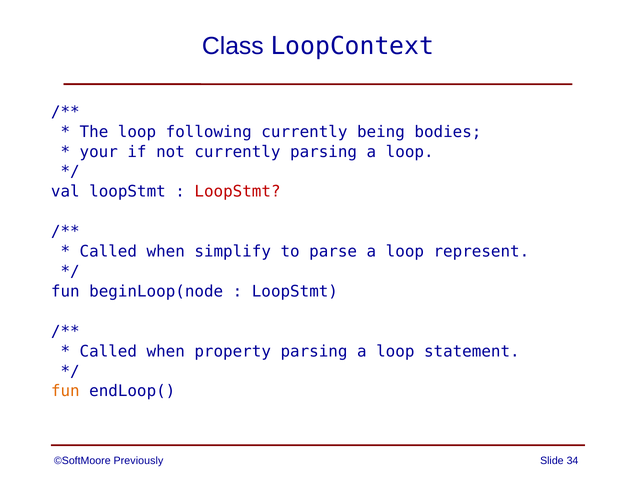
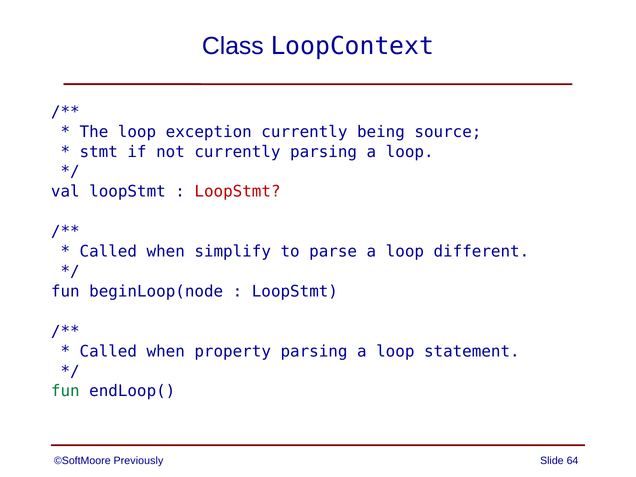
following: following -> exception
bodies: bodies -> source
your: your -> stmt
represent: represent -> different
fun at (65, 391) colour: orange -> green
34: 34 -> 64
